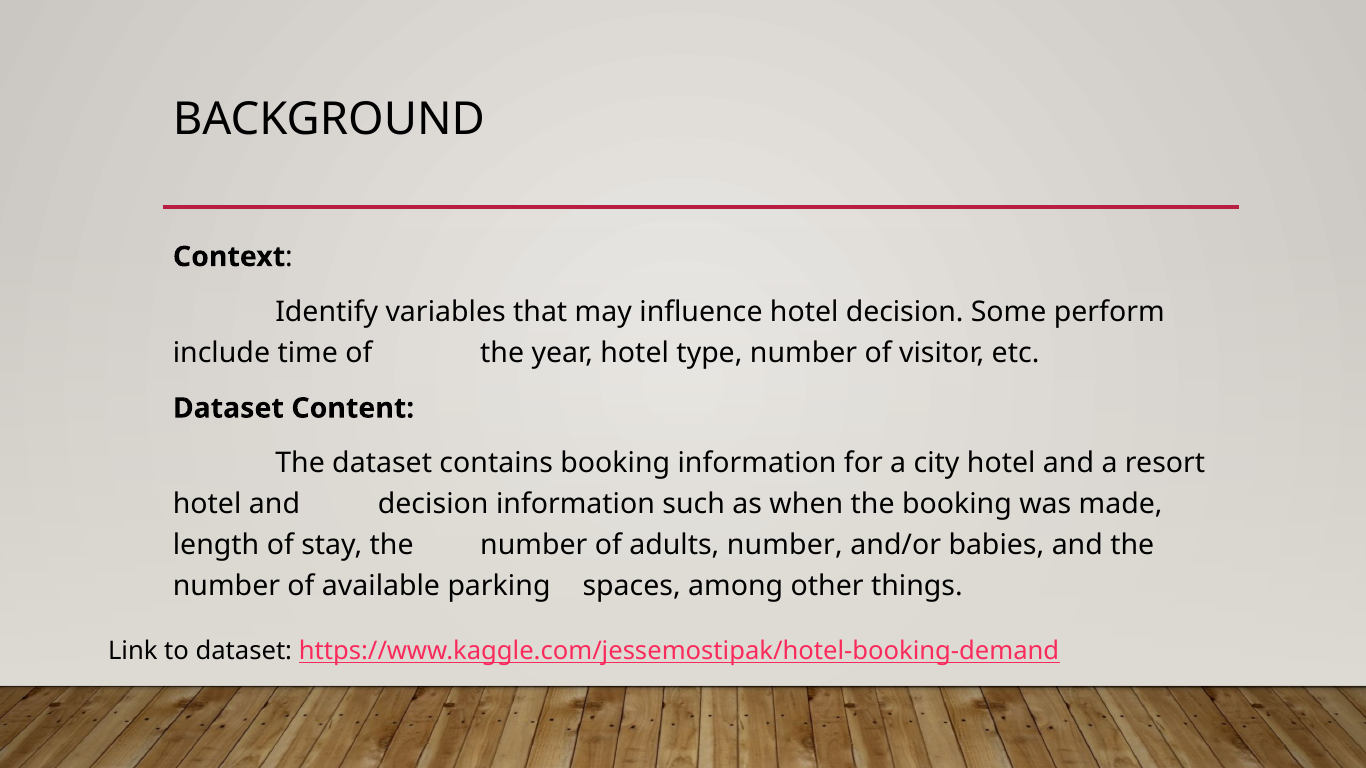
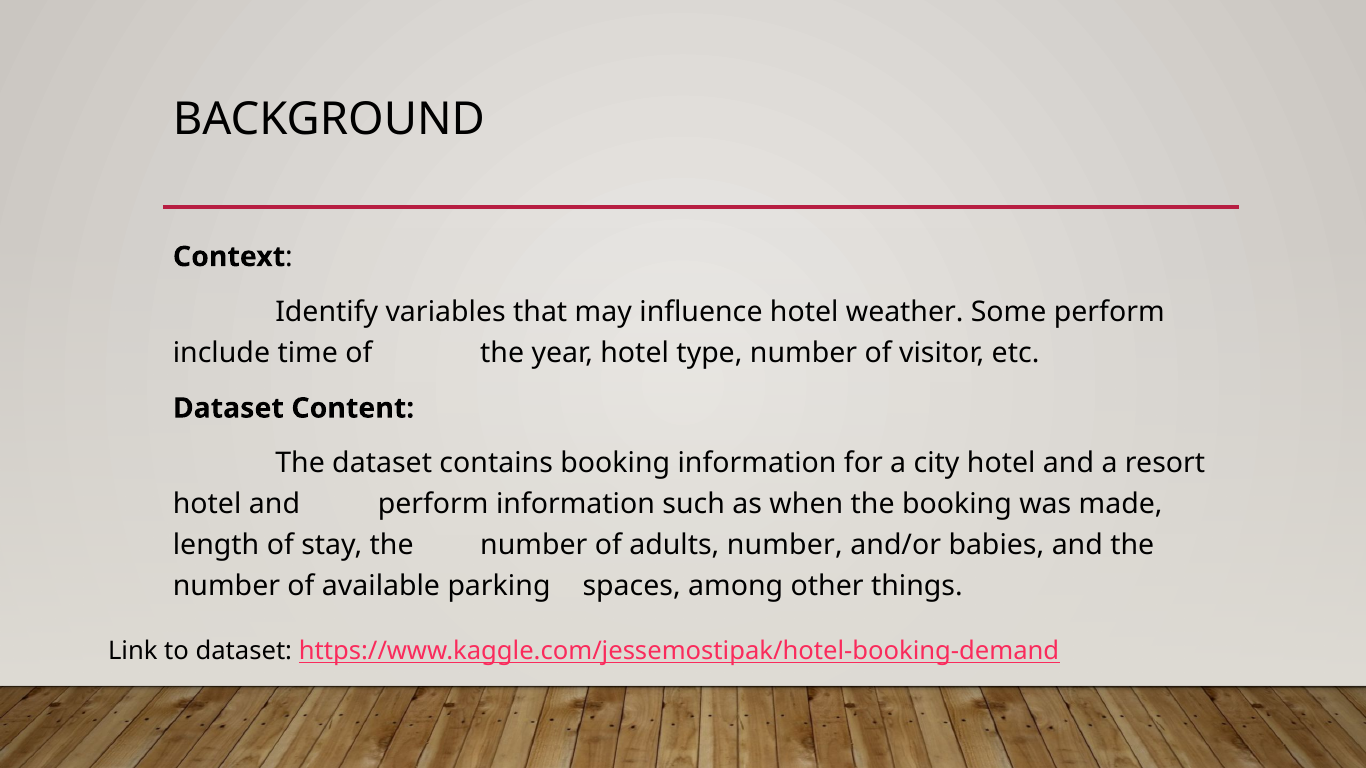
hotel decision: decision -> weather
and decision: decision -> perform
